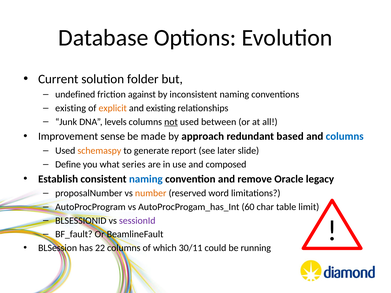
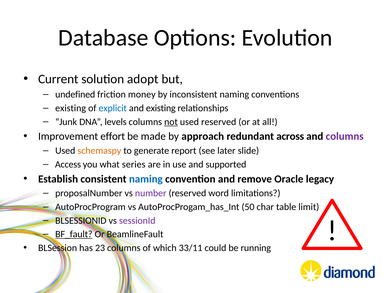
folder: folder -> adopt
against: against -> money
explicit colour: orange -> blue
used between: between -> reserved
sense: sense -> effort
based: based -> across
columns at (345, 137) colour: blue -> purple
Define: Define -> Access
composed: composed -> supported
number colour: orange -> purple
60: 60 -> 50
BF_fault underline: none -> present
22: 22 -> 23
30/11: 30/11 -> 33/11
